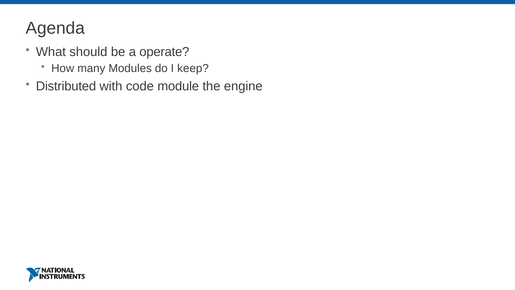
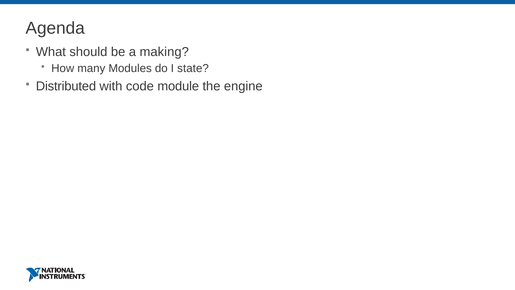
operate: operate -> making
keep: keep -> state
